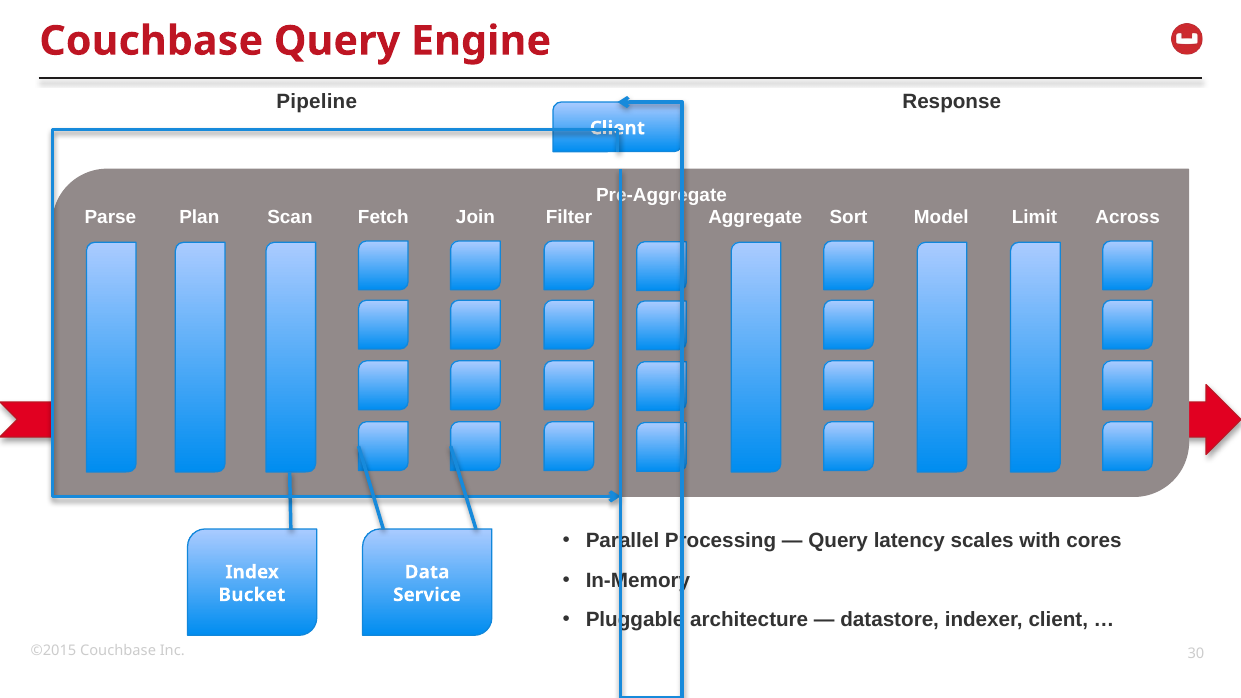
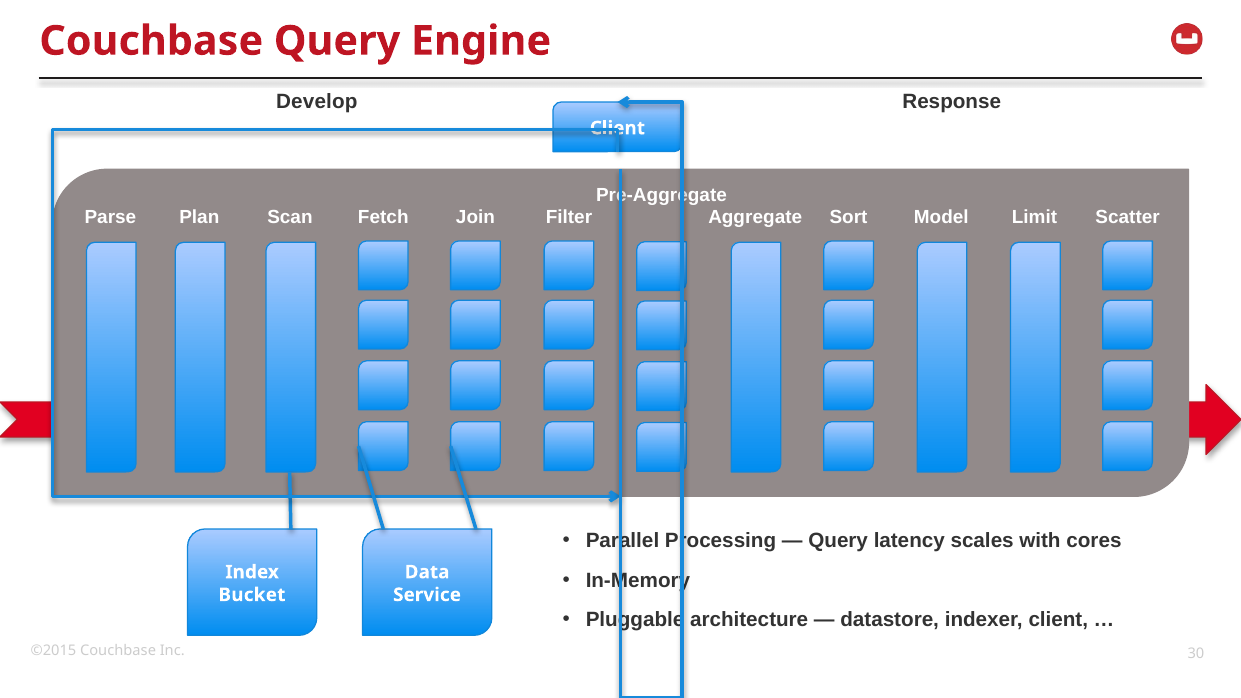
Pipeline: Pipeline -> Develop
Across: Across -> Scatter
